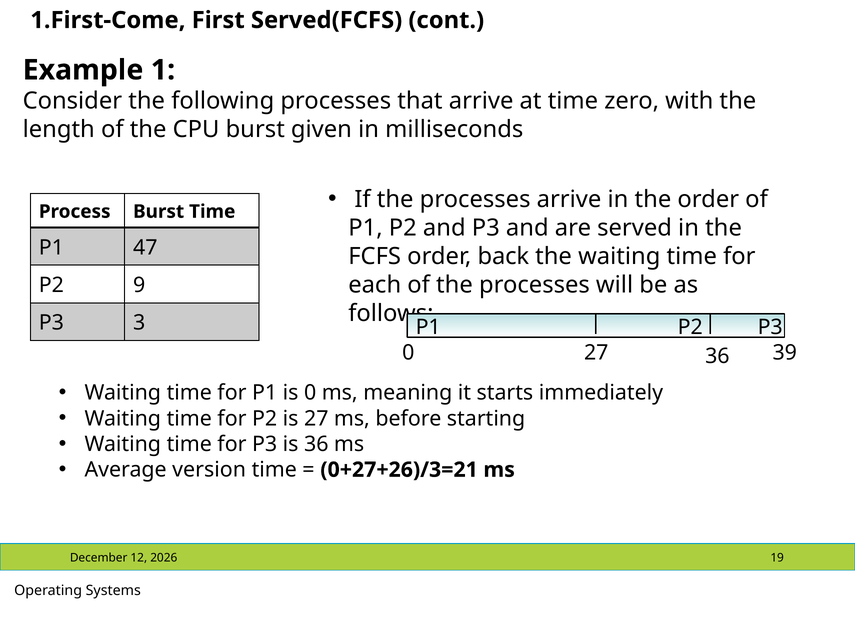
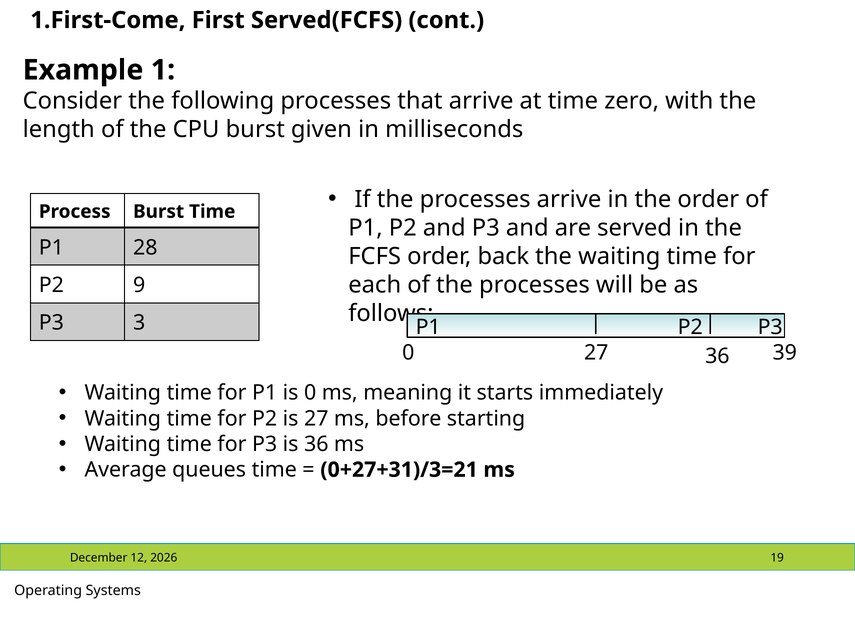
47: 47 -> 28
version: version -> queues
0+27+26)/3=21: 0+27+26)/3=21 -> 0+27+31)/3=21
